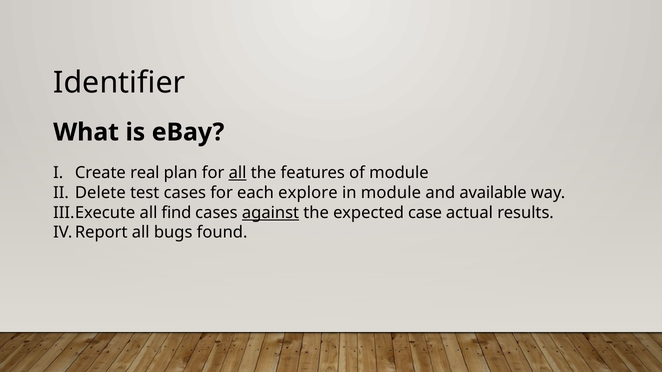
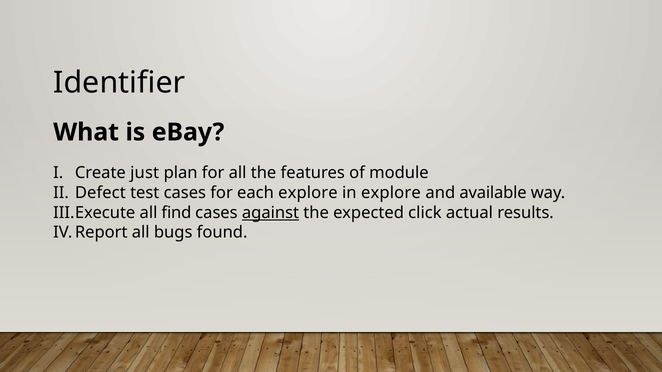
real: real -> just
all at (238, 173) underline: present -> none
Delete: Delete -> Defect
in module: module -> explore
case: case -> click
